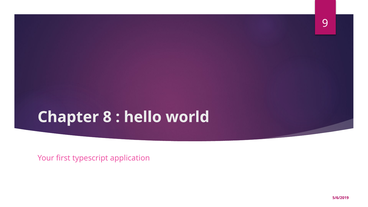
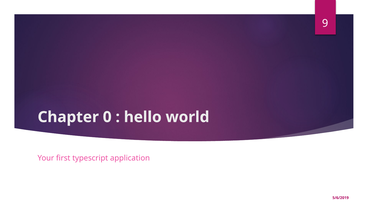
8: 8 -> 0
